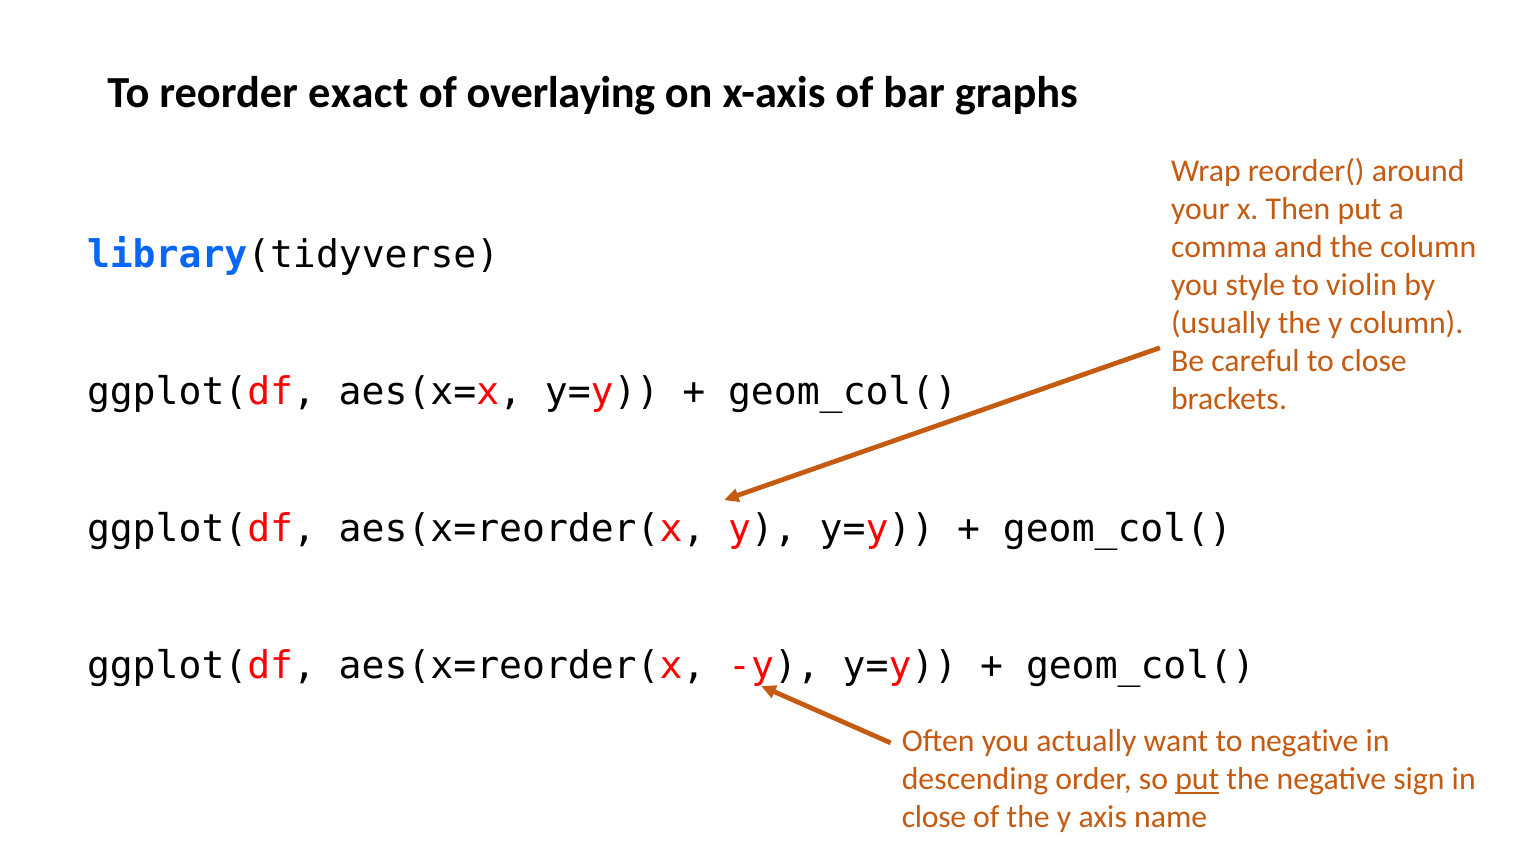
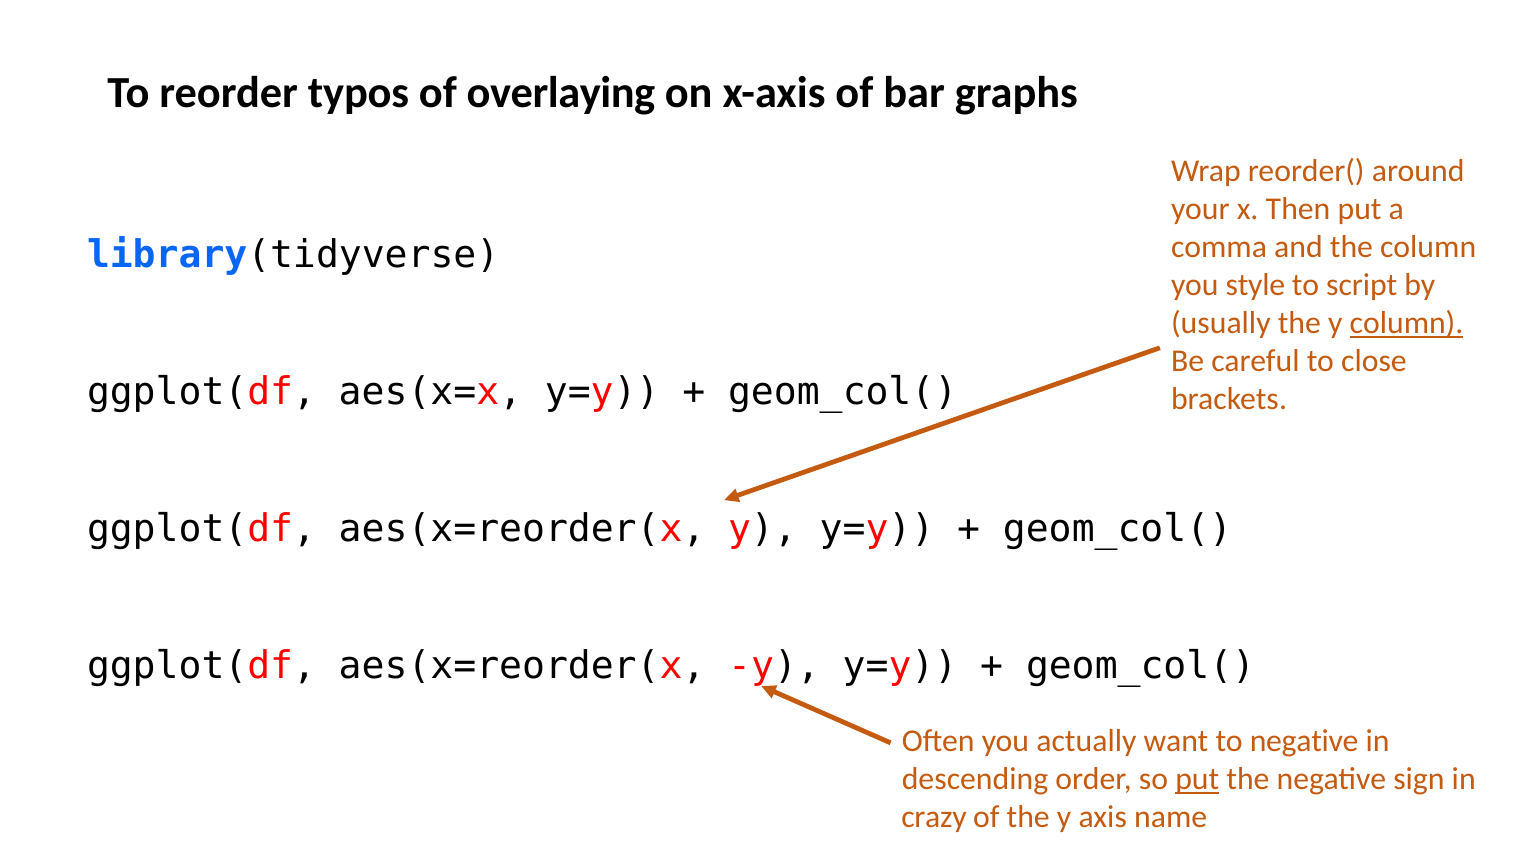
exact: exact -> typos
violin: violin -> script
column at (1407, 324) underline: none -> present
close at (934, 818): close -> crazy
